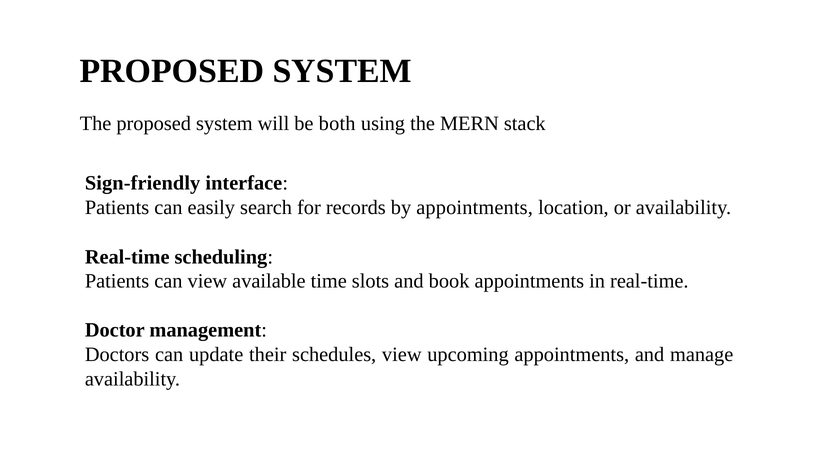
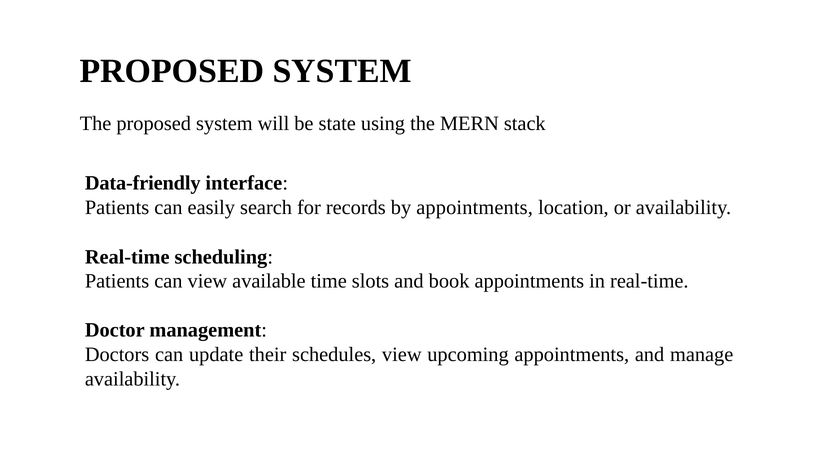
both: both -> state
Sign-friendly: Sign-friendly -> Data-friendly
